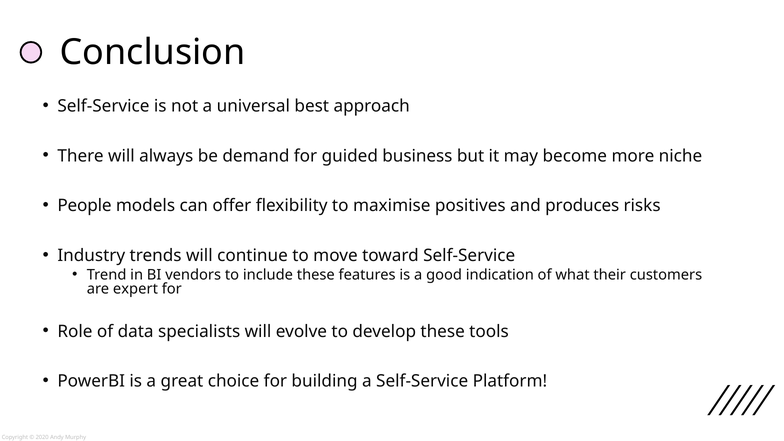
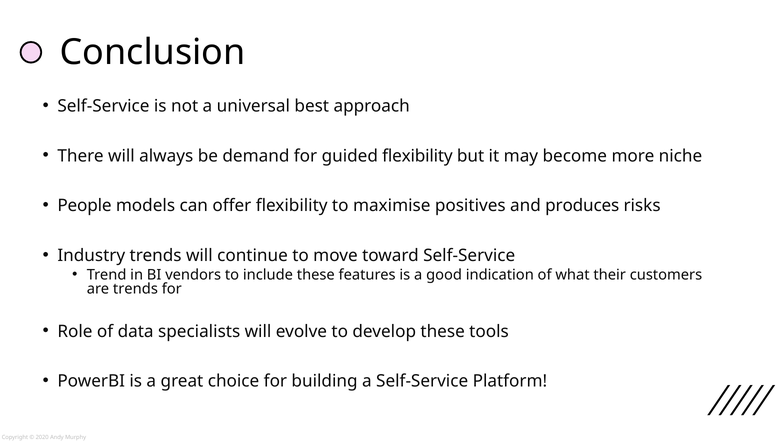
guided business: business -> flexibility
are expert: expert -> trends
